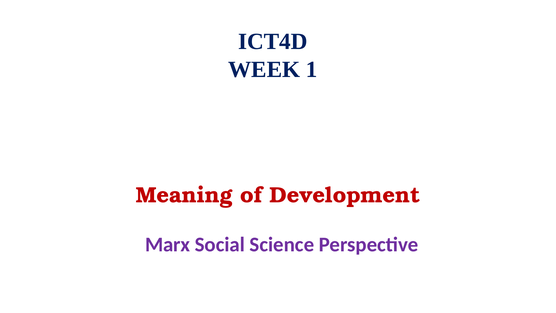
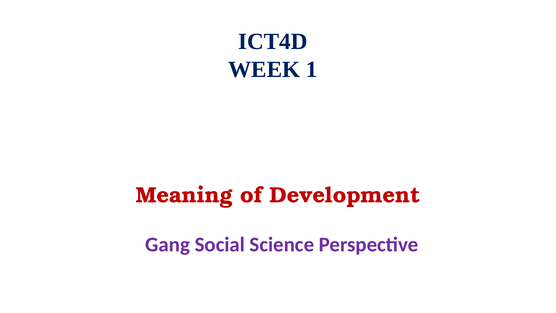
Marx: Marx -> Gang
